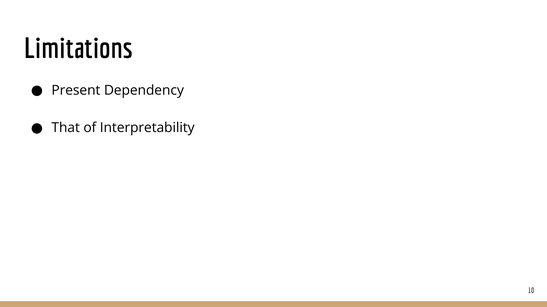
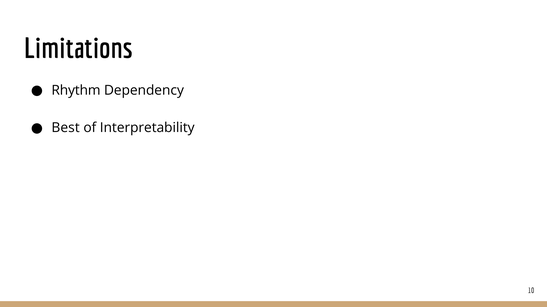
Present: Present -> Rhythm
That: That -> Best
